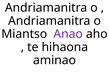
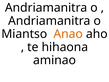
Anao colour: purple -> orange
